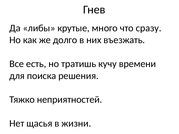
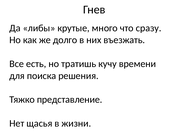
неприятностей: неприятностей -> представление
